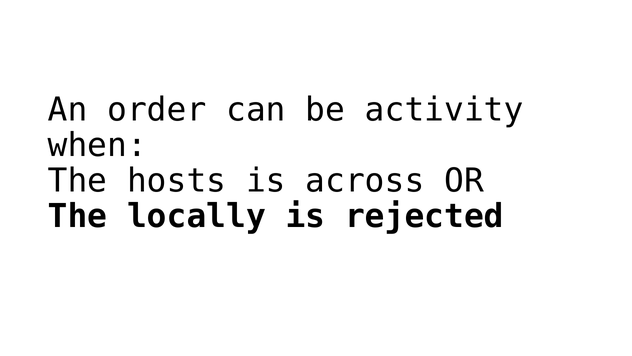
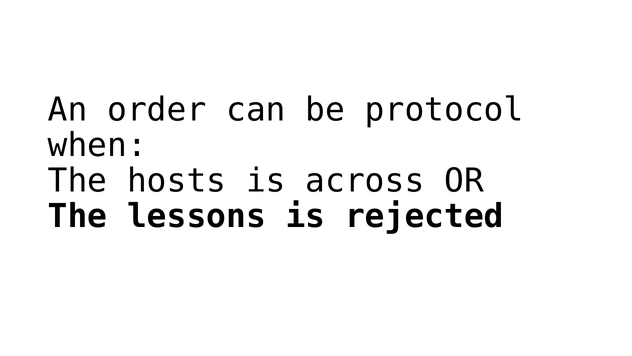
activity: activity -> protocol
locally: locally -> lessons
